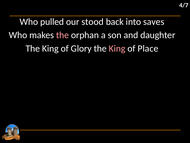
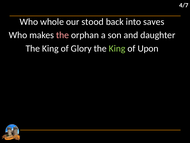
pulled: pulled -> whole
King at (117, 48) colour: pink -> light green
Place: Place -> Upon
